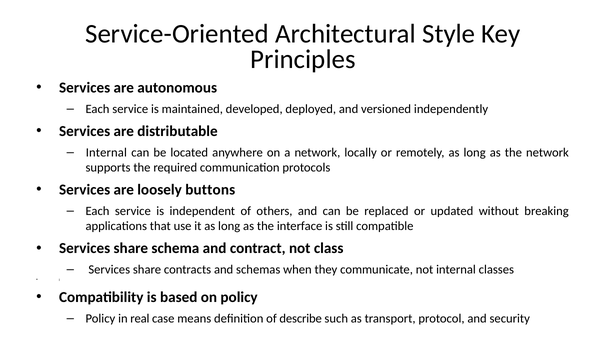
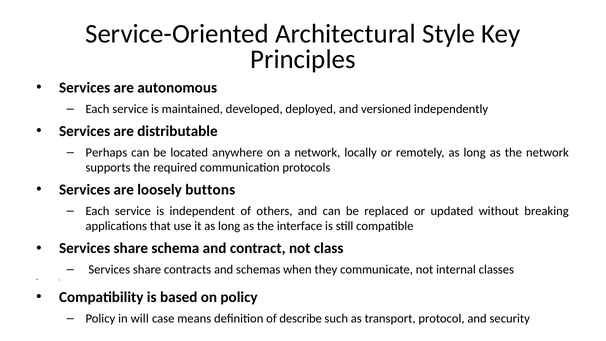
Internal at (106, 152): Internal -> Perhaps
real: real -> will
